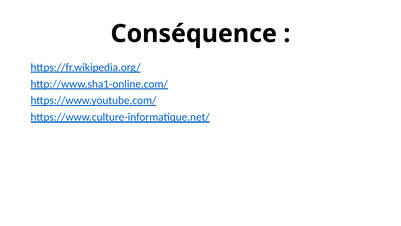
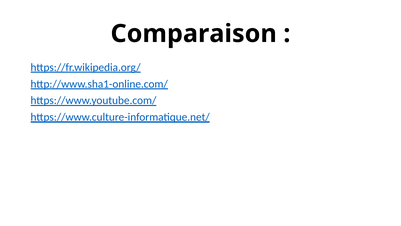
Conséquence: Conséquence -> Comparaison
